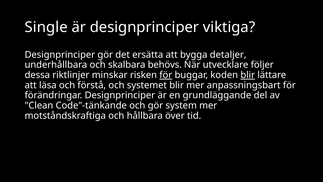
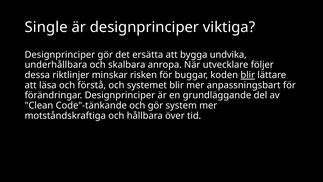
detaljer: detaljer -> undvika
behövs: behövs -> anropa
för at (166, 75) underline: present -> none
